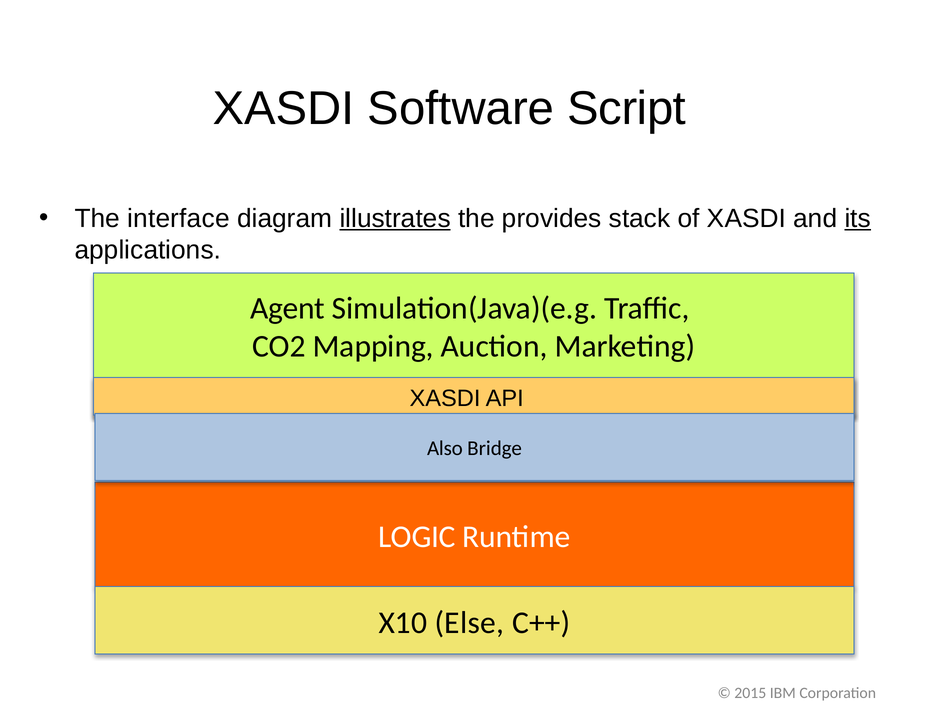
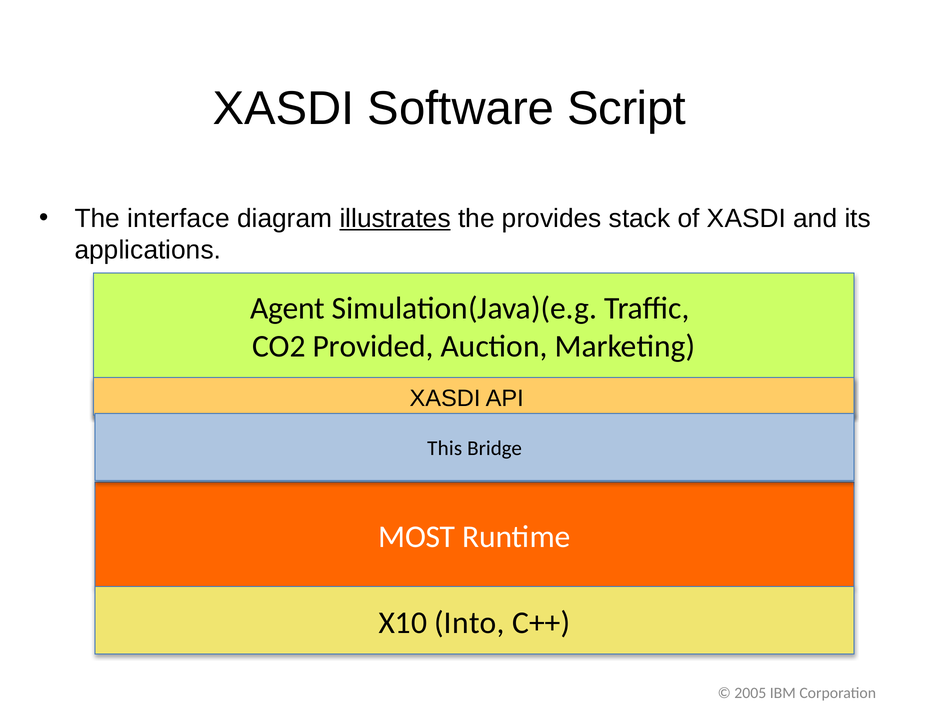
its underline: present -> none
Mapping: Mapping -> Provided
Also: Also -> This
LOGIC: LOGIC -> MOST
Else: Else -> Into
2015: 2015 -> 2005
